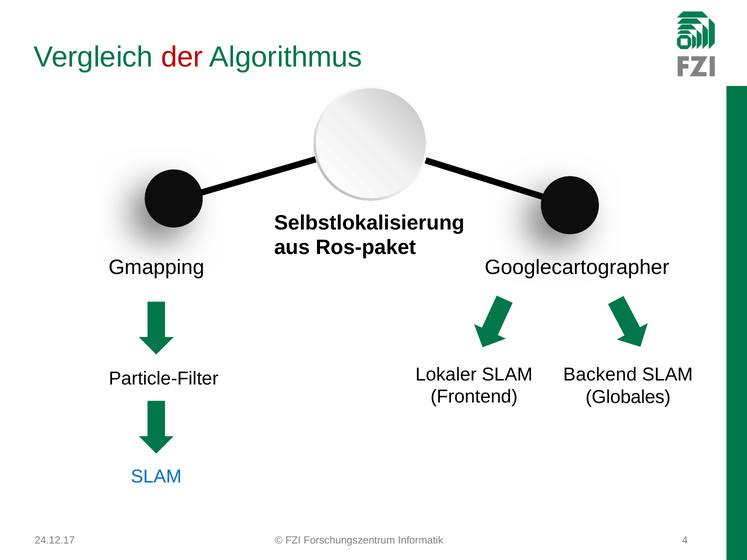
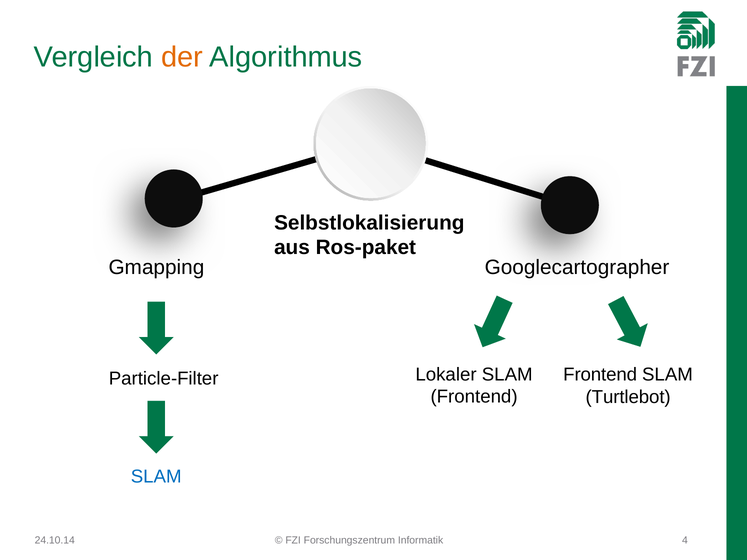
der colour: red -> orange
Backend at (600, 375): Backend -> Frontend
Globales: Globales -> Turtlebot
24.12.17: 24.12.17 -> 24.10.14
